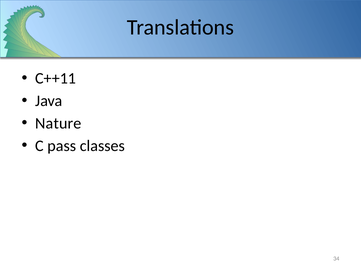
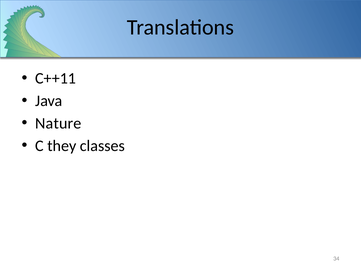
pass: pass -> they
